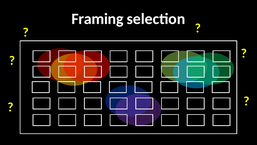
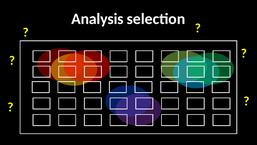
Framing: Framing -> Analysis
